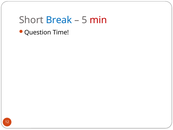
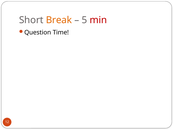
Break colour: blue -> orange
